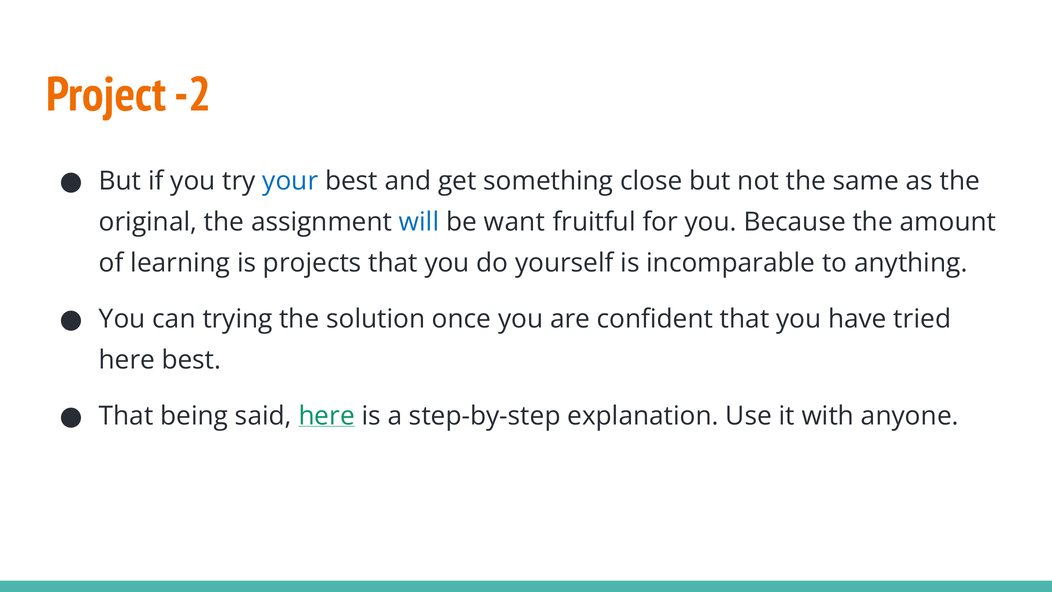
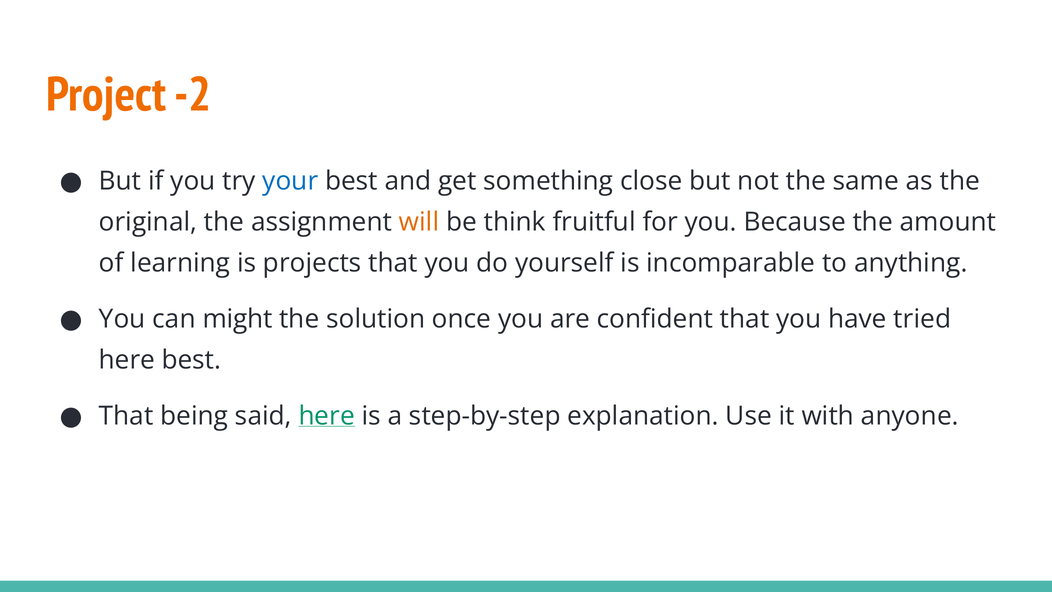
will colour: blue -> orange
want: want -> think
trying: trying -> might
